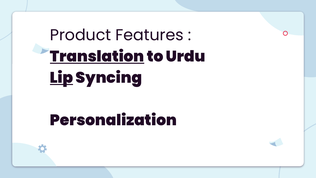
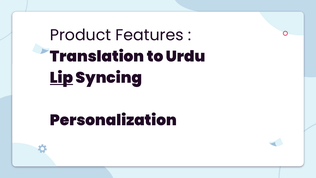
Translation underline: present -> none
